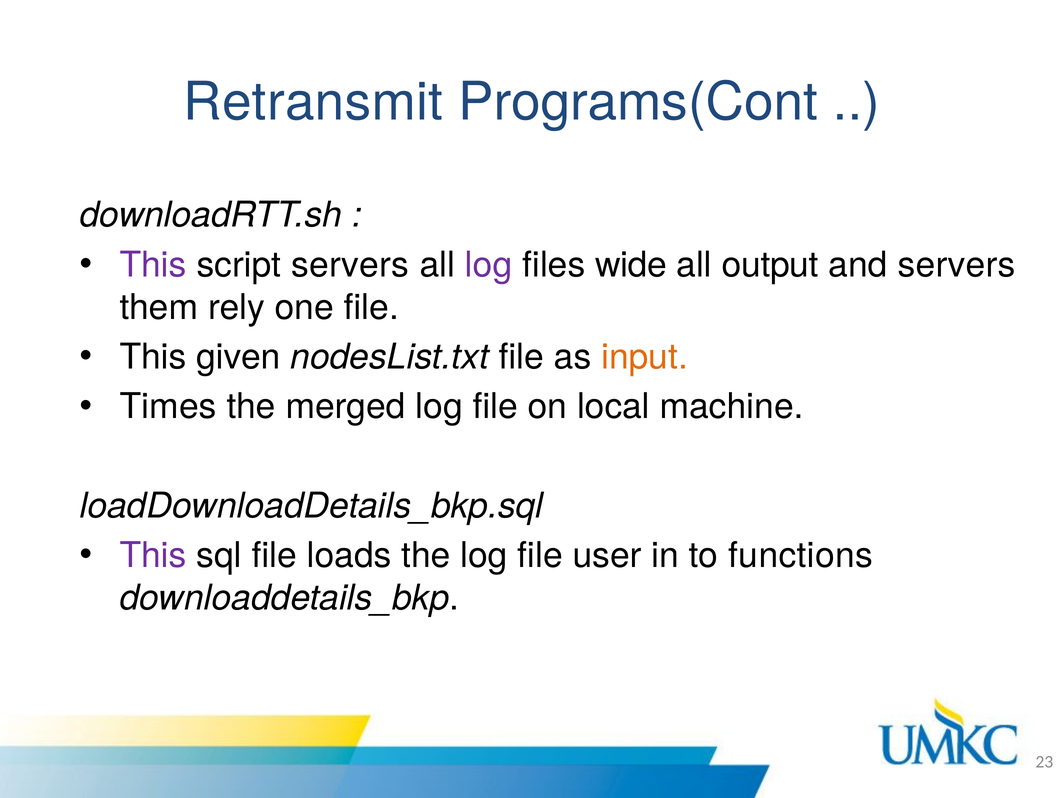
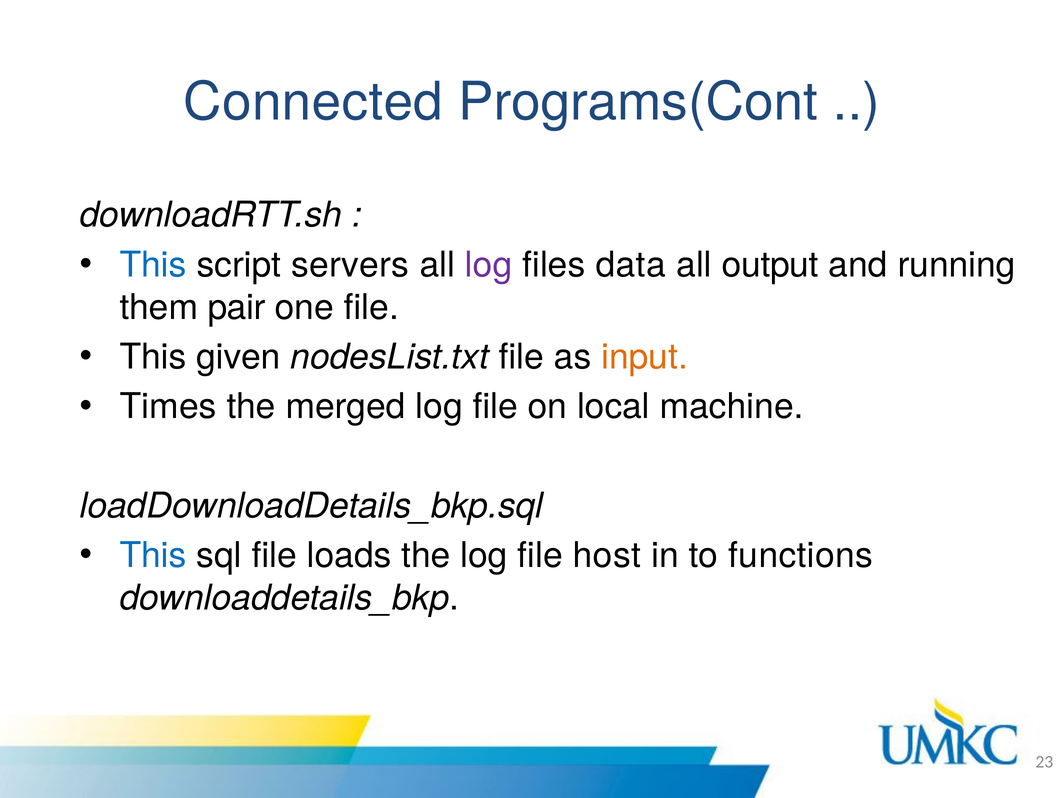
Retransmit: Retransmit -> Connected
This at (153, 265) colour: purple -> blue
wide: wide -> data
and servers: servers -> running
rely: rely -> pair
This at (153, 556) colour: purple -> blue
user: user -> host
